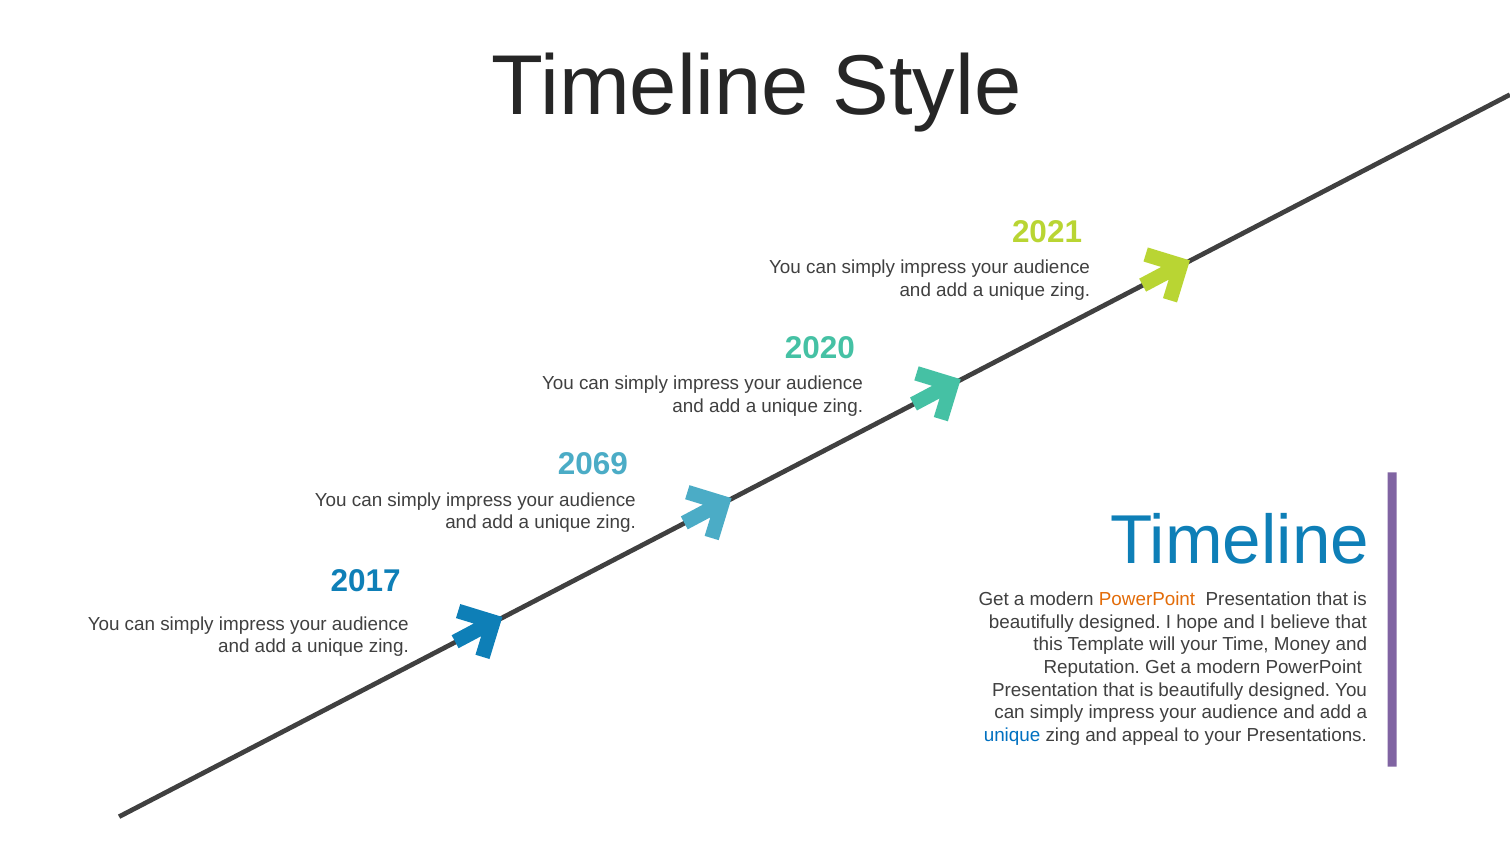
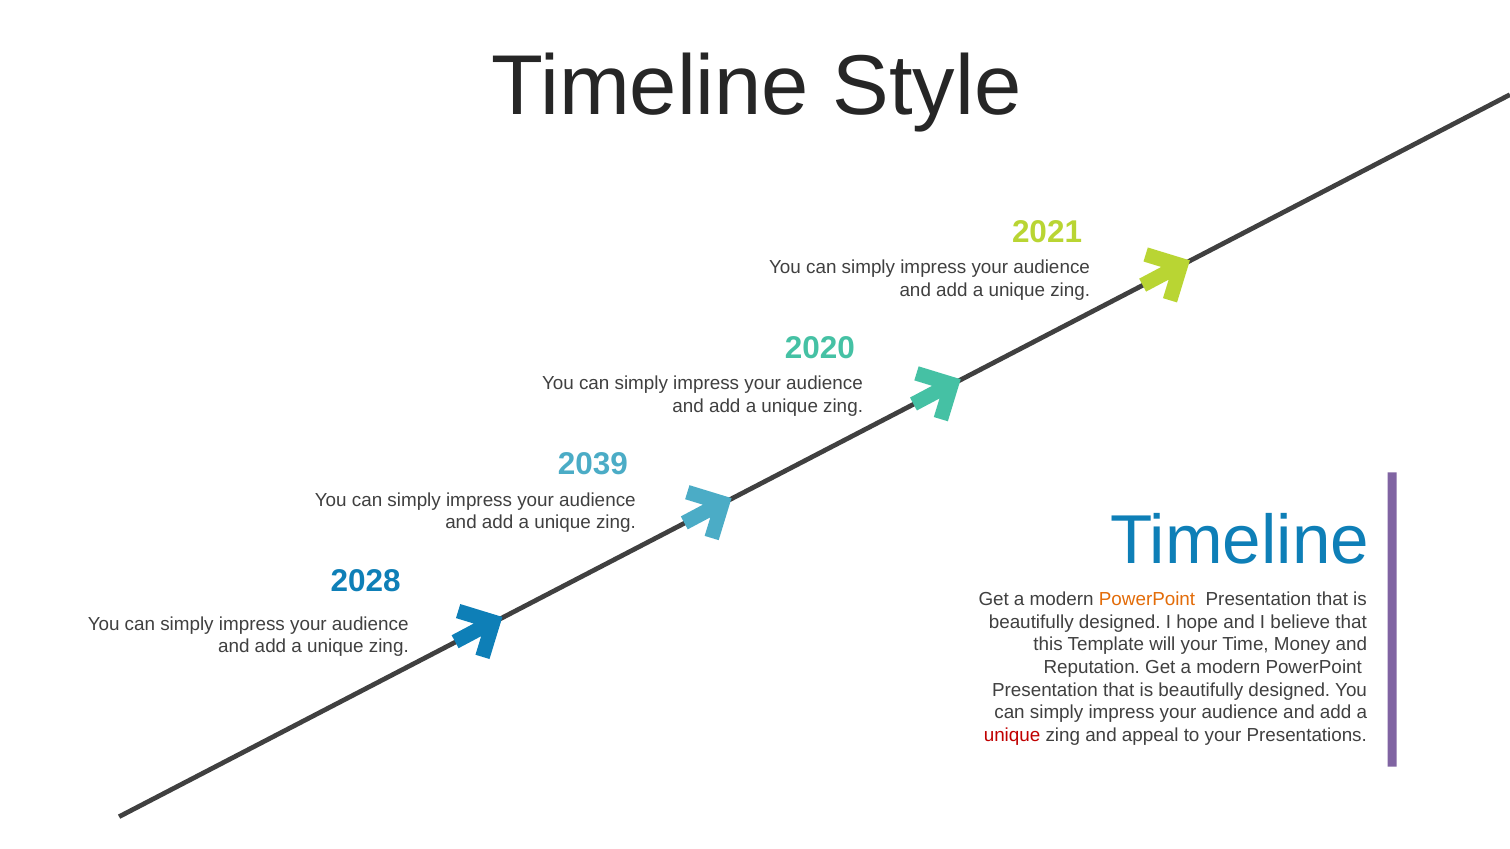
2069: 2069 -> 2039
2017: 2017 -> 2028
unique at (1012, 736) colour: blue -> red
